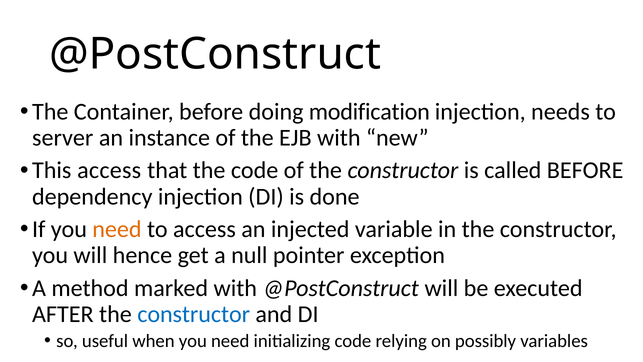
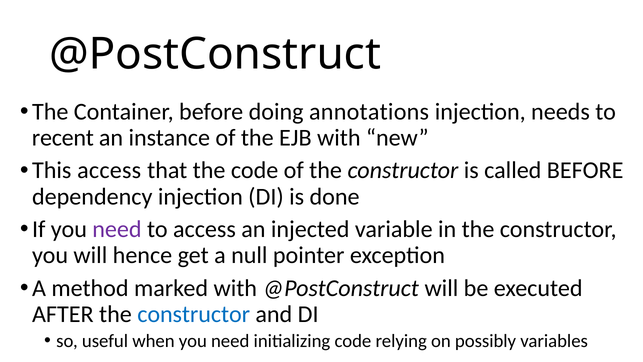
modification: modification -> annotations
server: server -> recent
need at (117, 229) colour: orange -> purple
